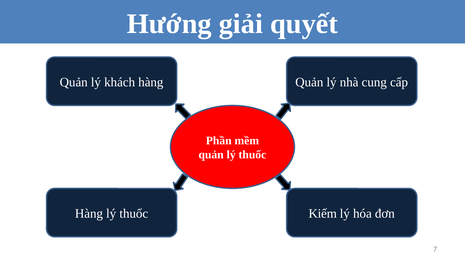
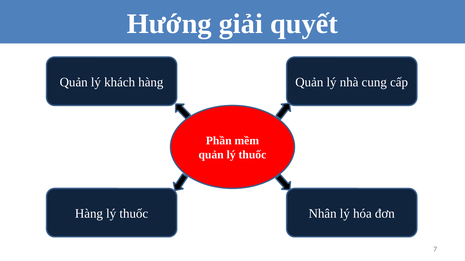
Kiếm: Kiếm -> Nhân
